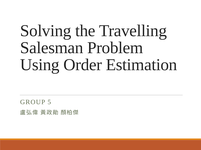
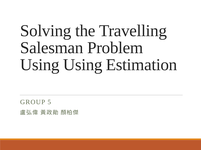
Using Order: Order -> Using
